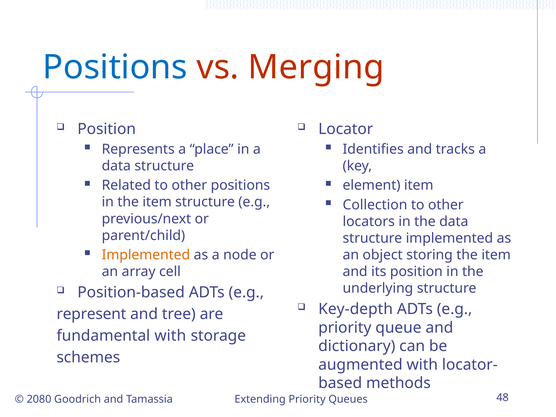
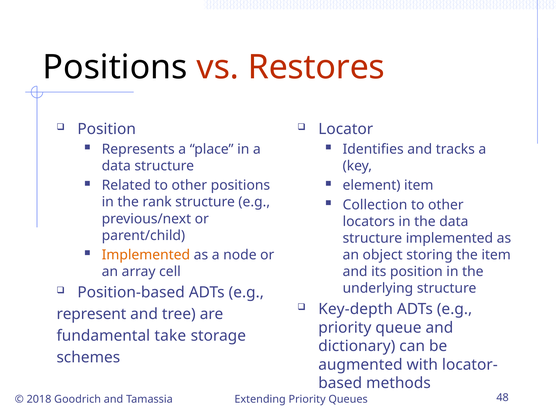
Positions at (115, 67) colour: blue -> black
Merging: Merging -> Restores
in the item: item -> rank
fundamental with: with -> take
2080: 2080 -> 2018
